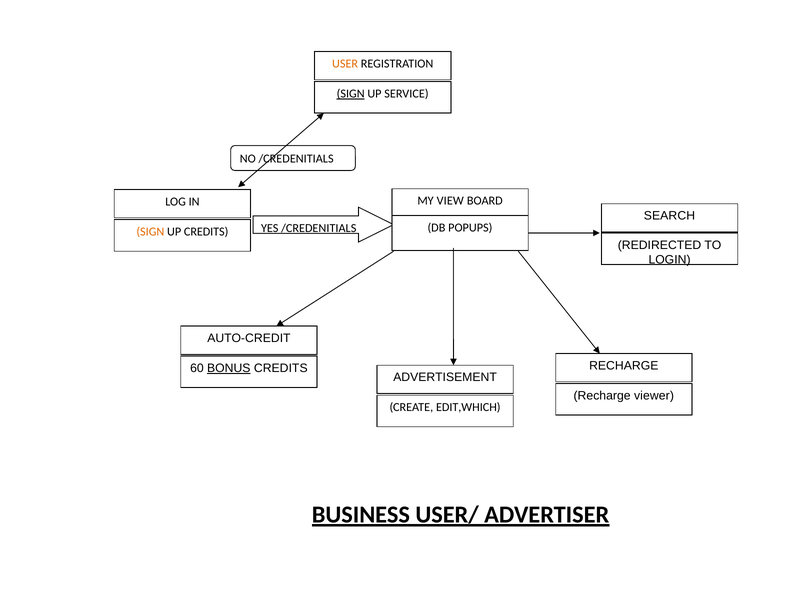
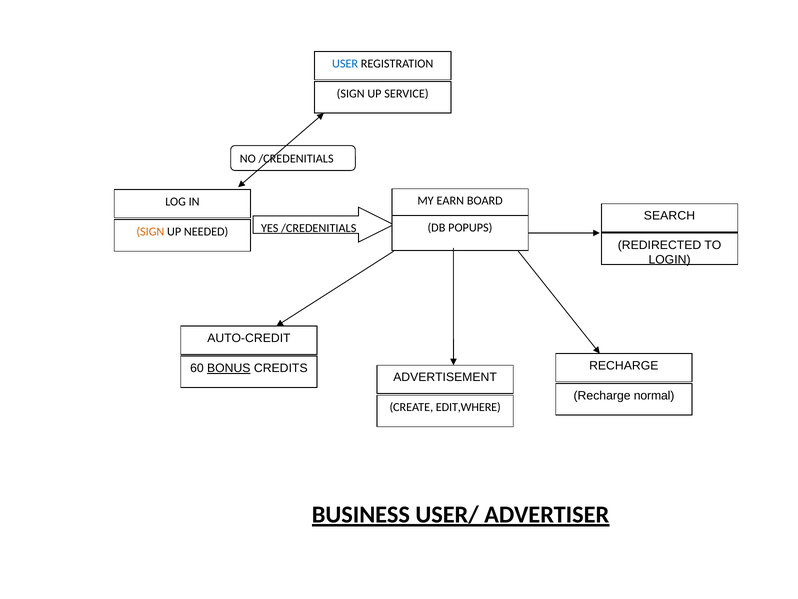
USER colour: orange -> blue
SIGN at (351, 94) underline: present -> none
VIEW: VIEW -> EARN
UP CREDITS: CREDITS -> NEEDED
viewer: viewer -> normal
EDIT,WHICH: EDIT,WHICH -> EDIT,WHERE
